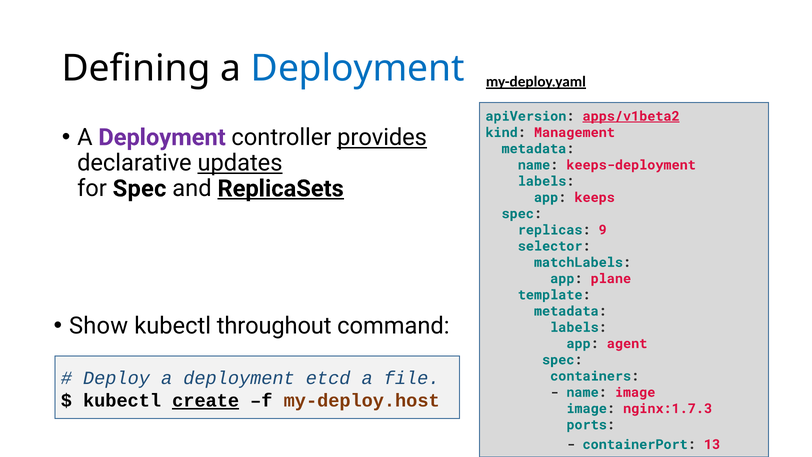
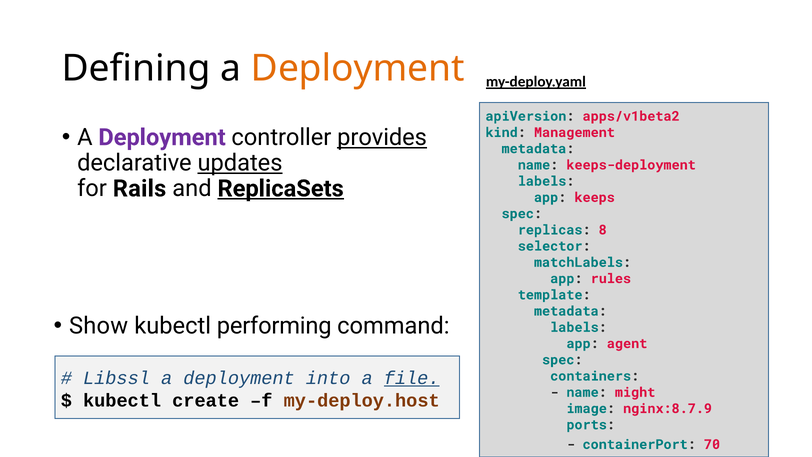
Deployment at (358, 68) colour: blue -> orange
apps/v1beta2 underline: present -> none
for Spec: Spec -> Rails
9: 9 -> 8
plane: plane -> rules
throughout: throughout -> performing
Deploy: Deploy -> Libssl
etcd: etcd -> into
file underline: none -> present
name image: image -> might
create underline: present -> none
nginx:1.7.3: nginx:1.7.3 -> nginx:8.7.9
13: 13 -> 70
